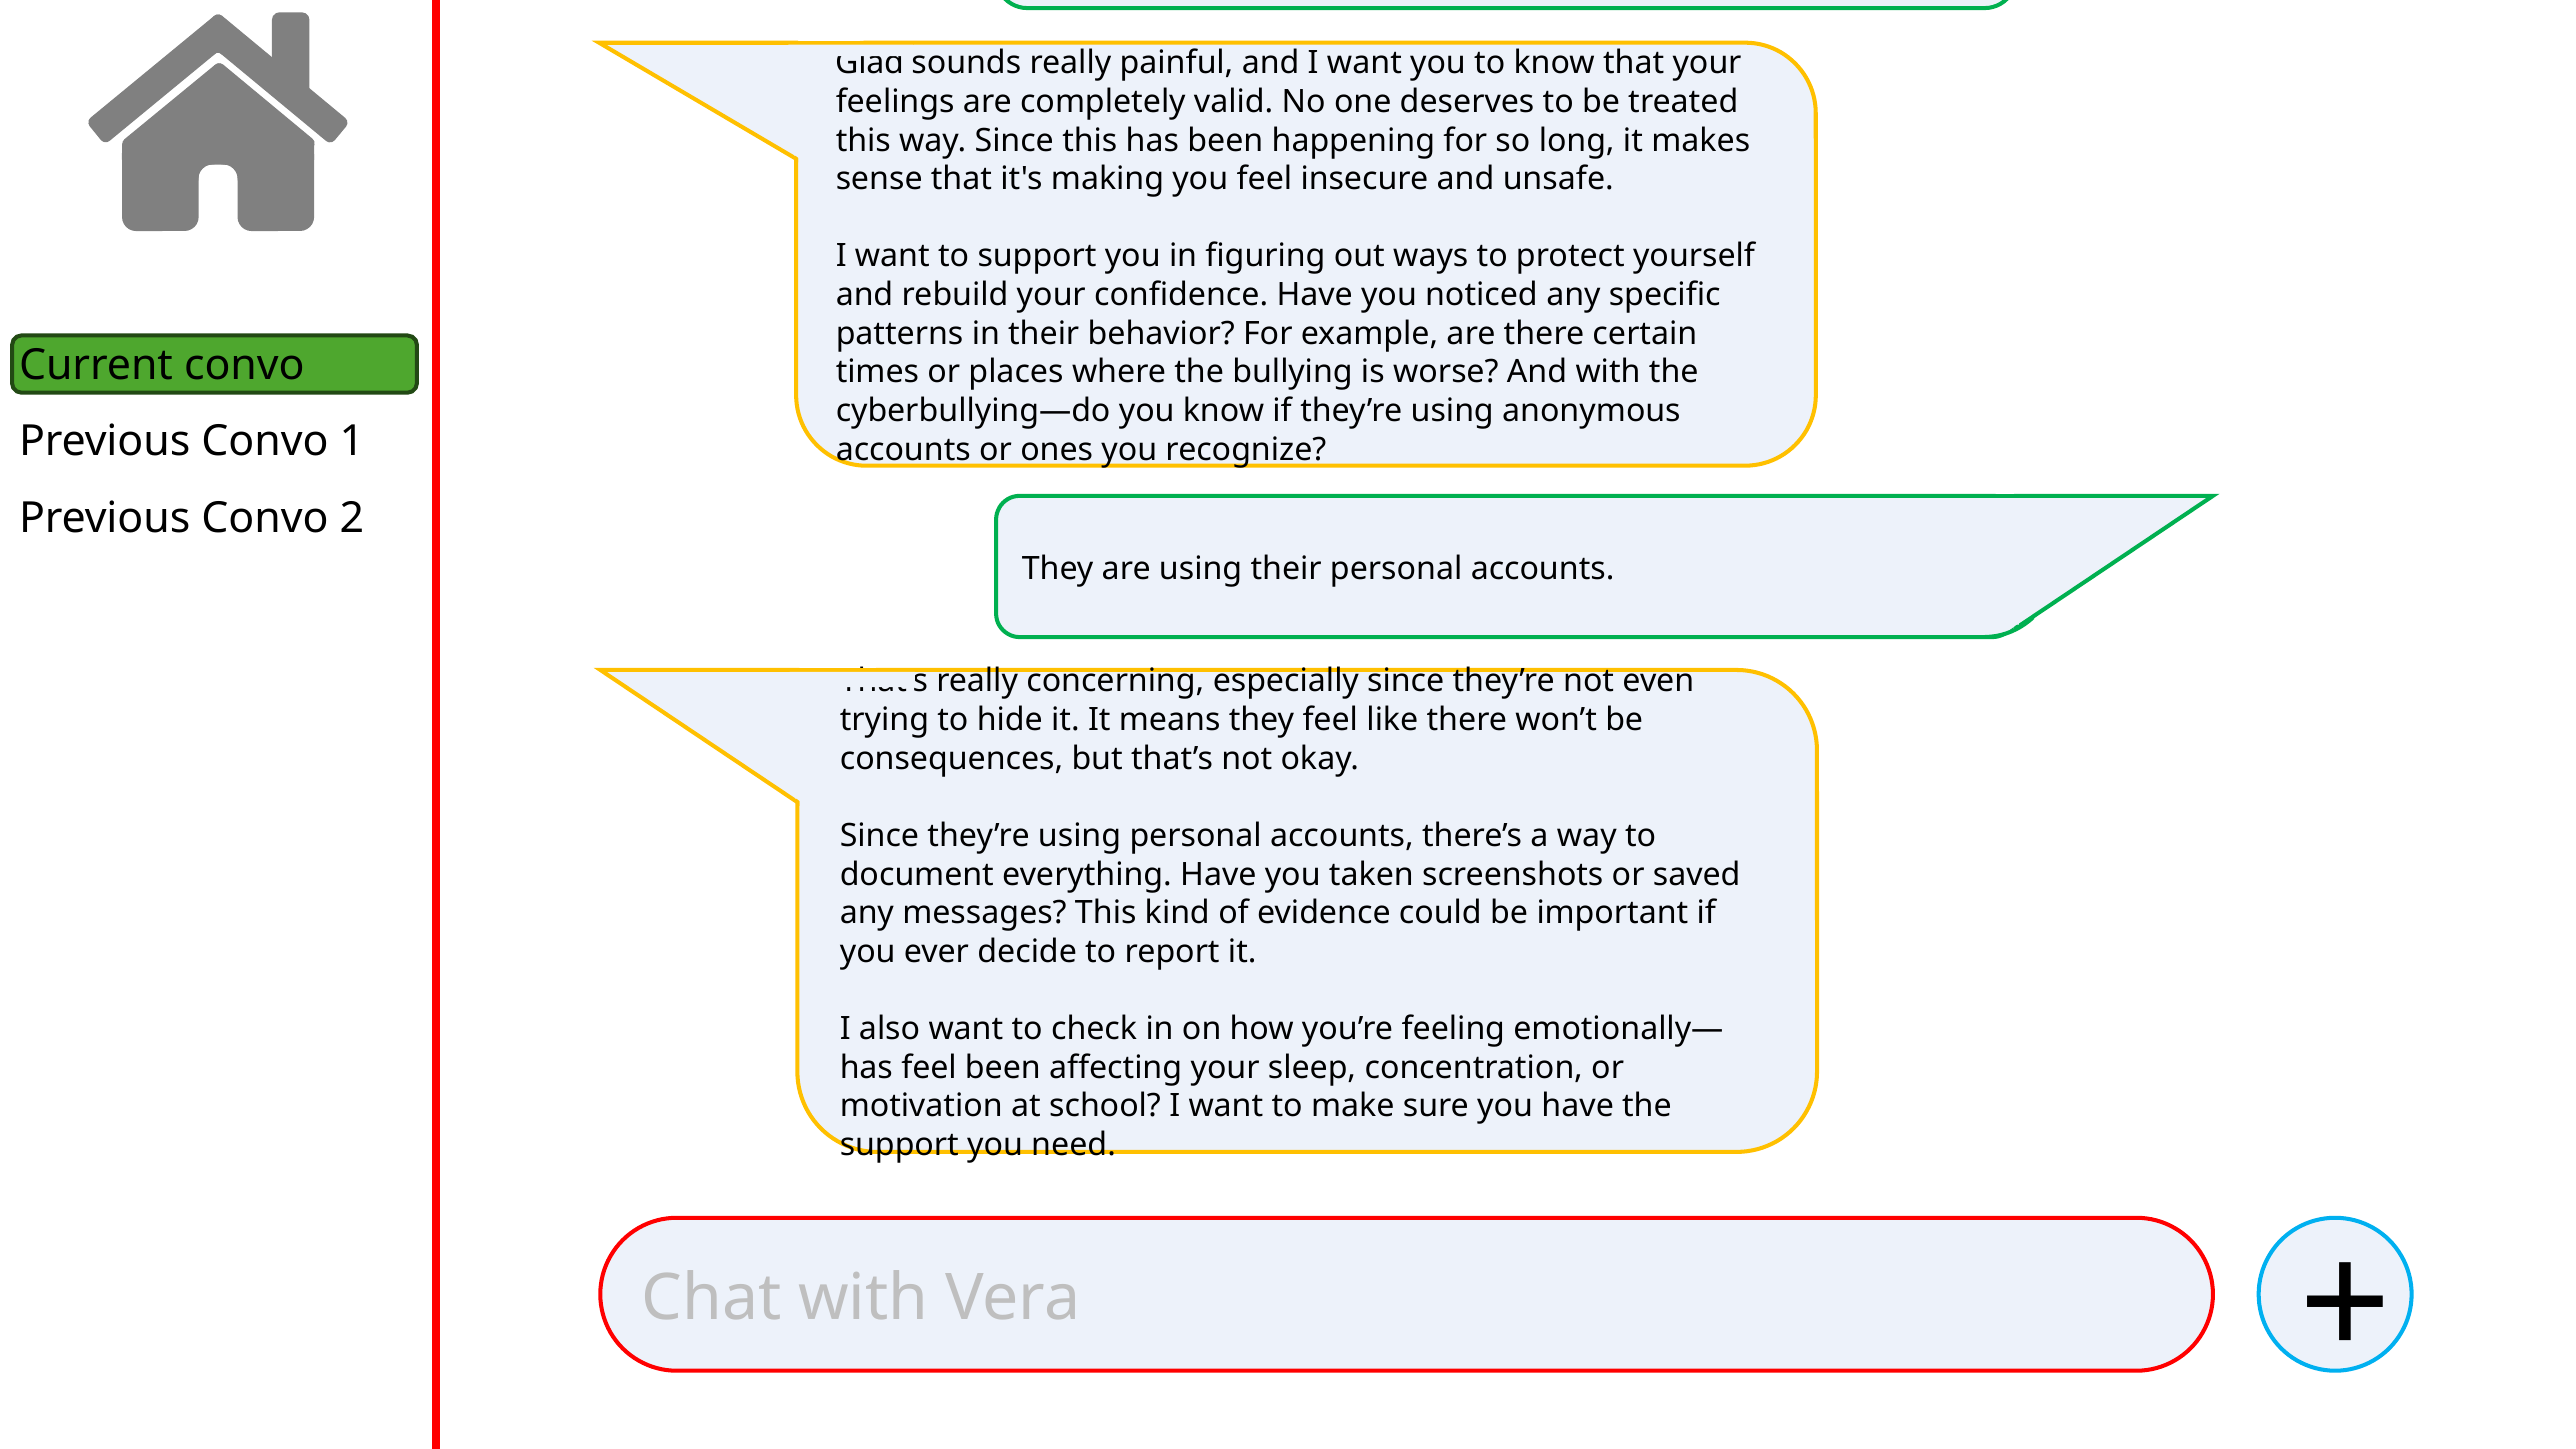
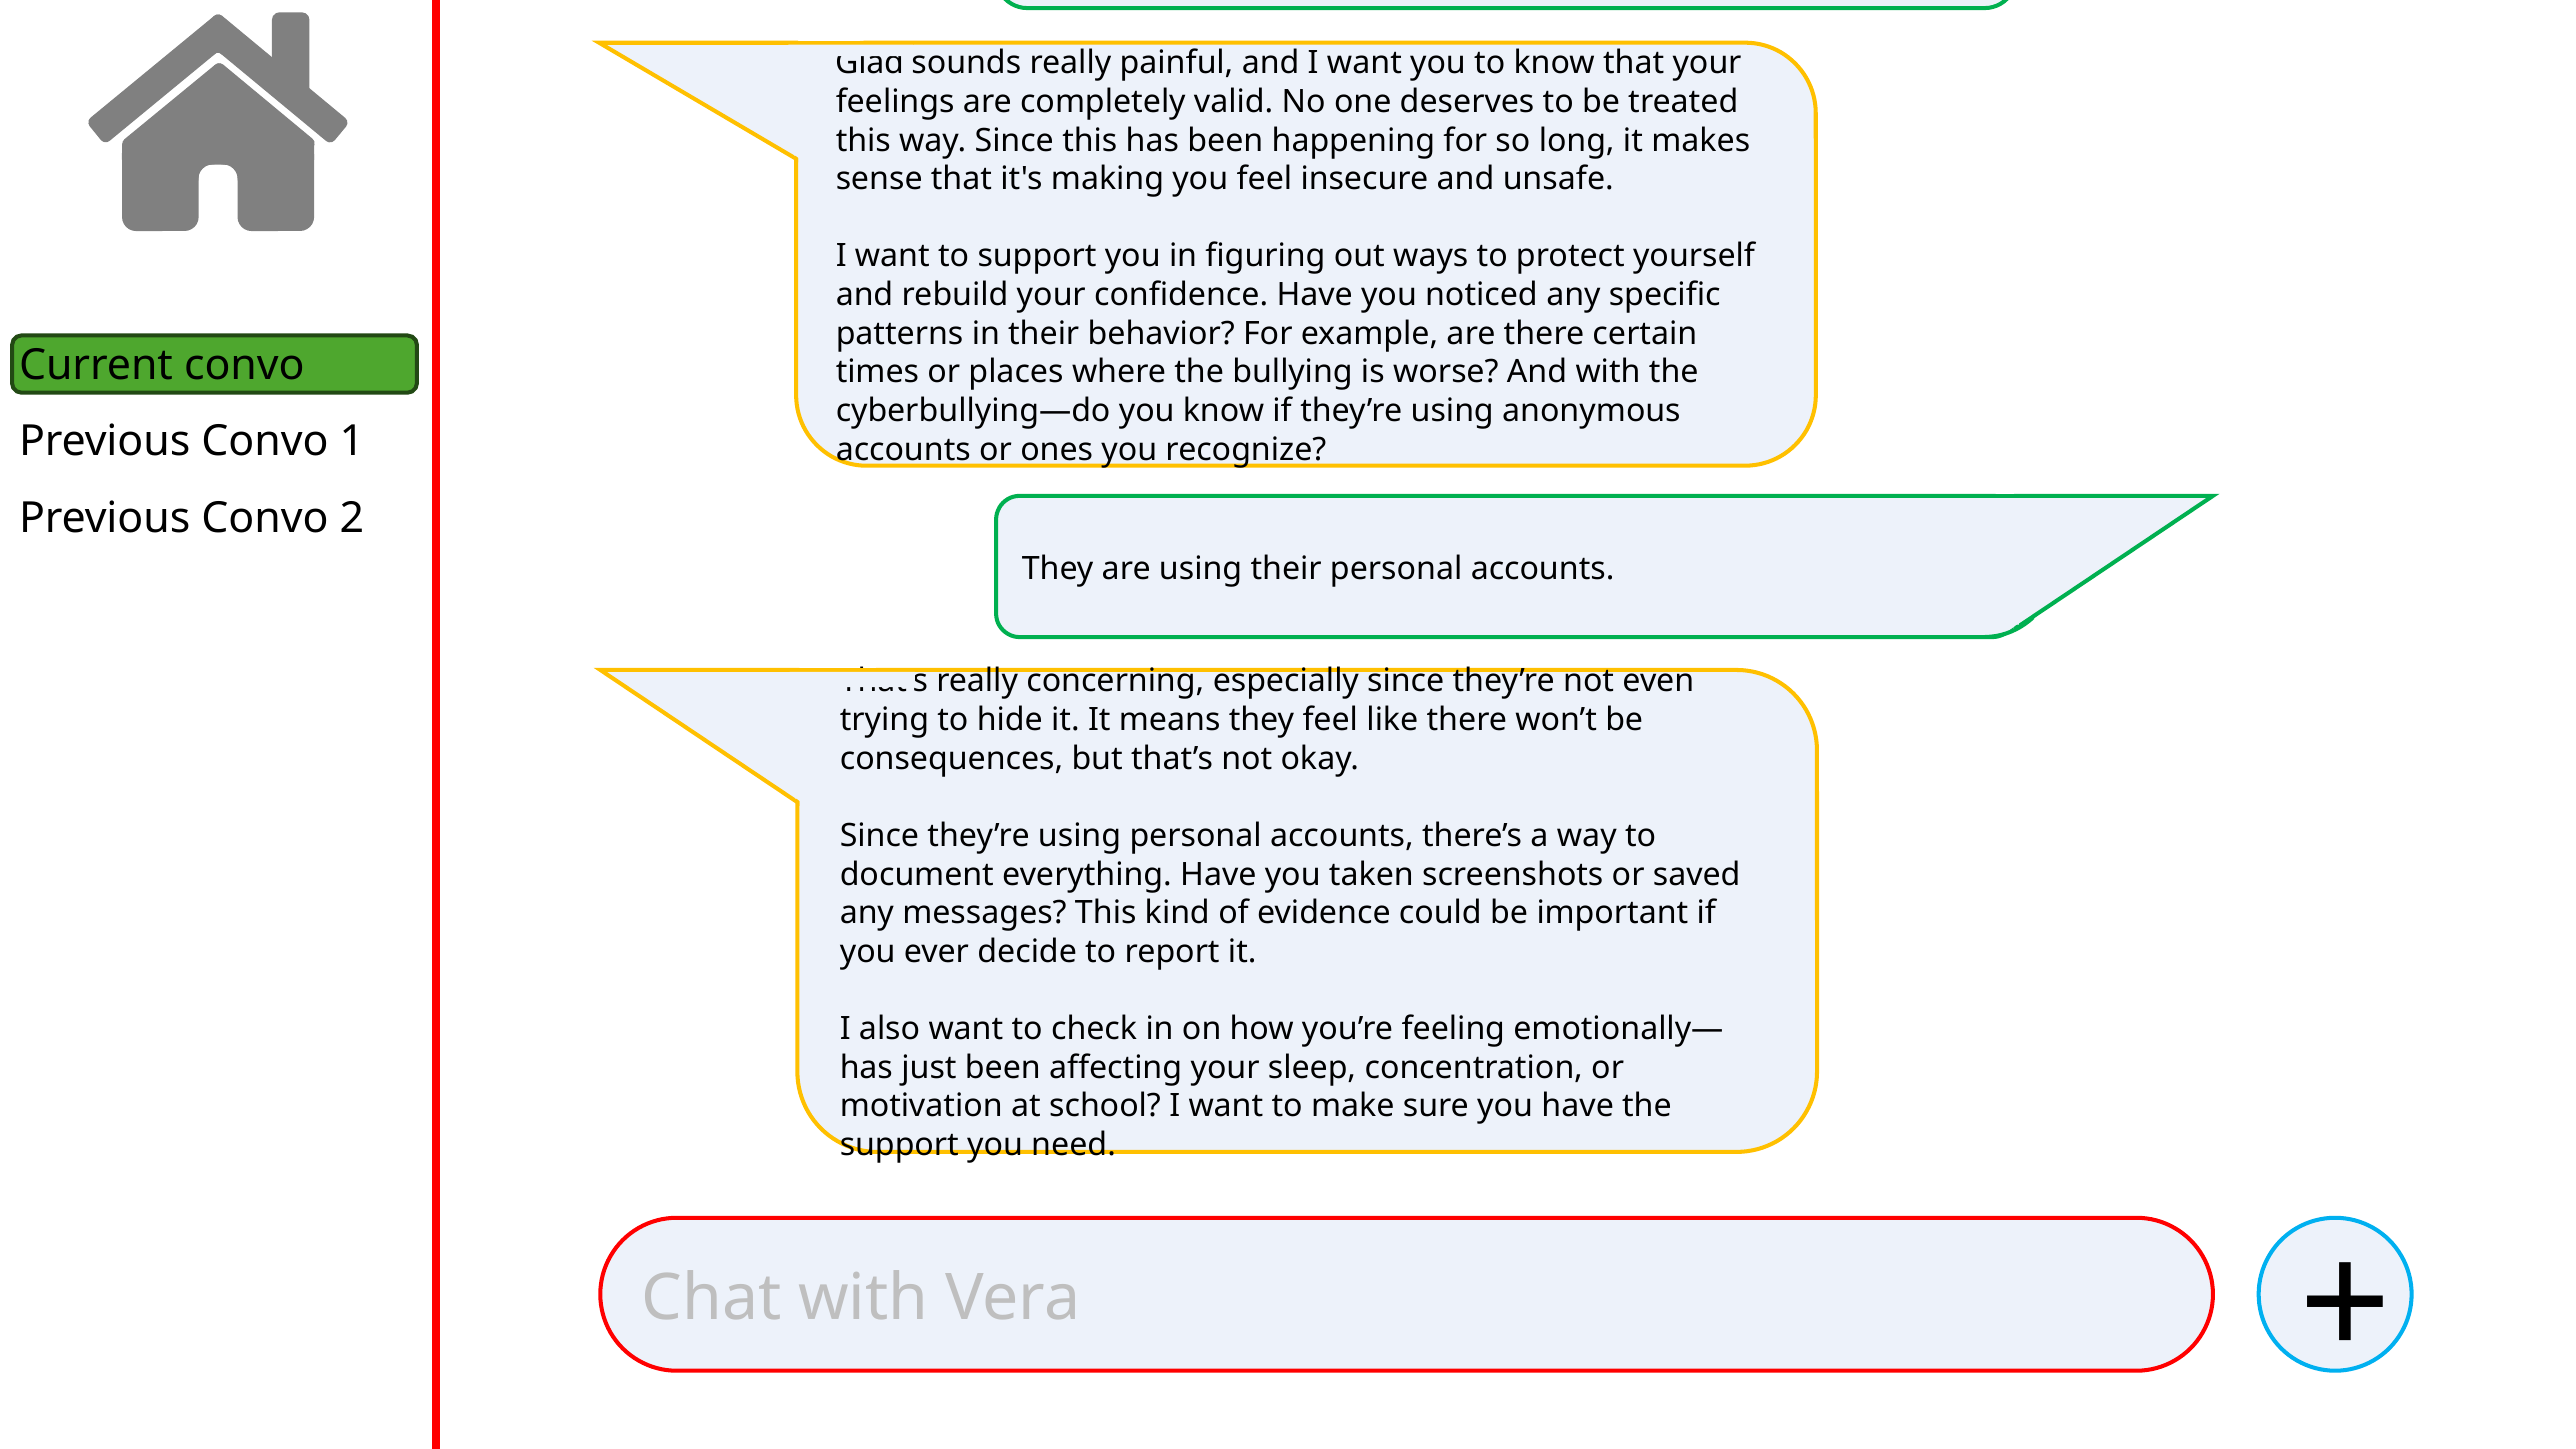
has feel: feel -> just
